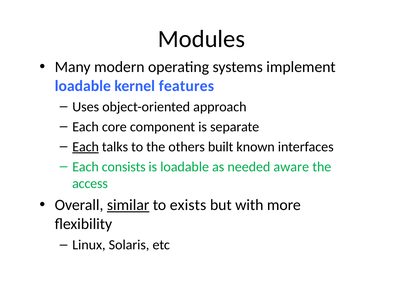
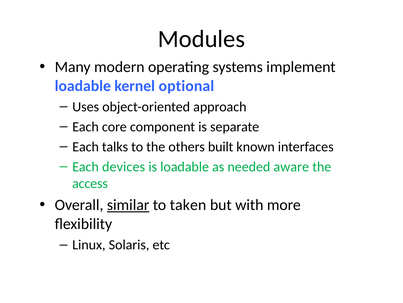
features: features -> optional
Each at (86, 146) underline: present -> none
consists: consists -> devices
exists: exists -> taken
